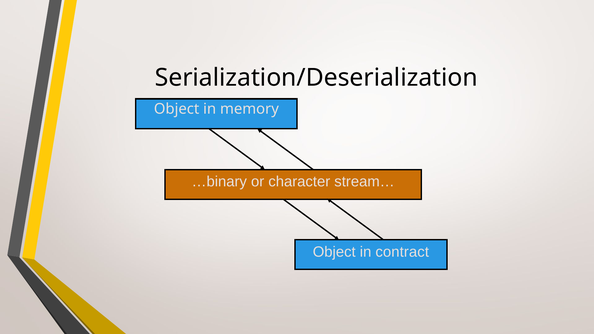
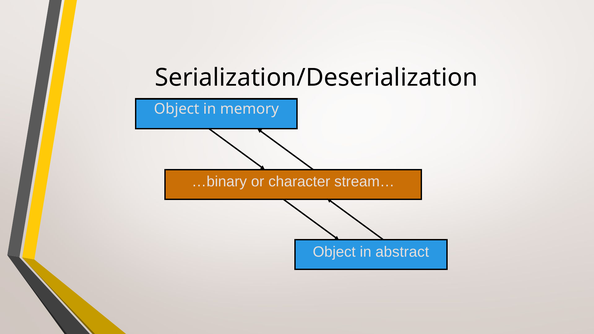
contract: contract -> abstract
